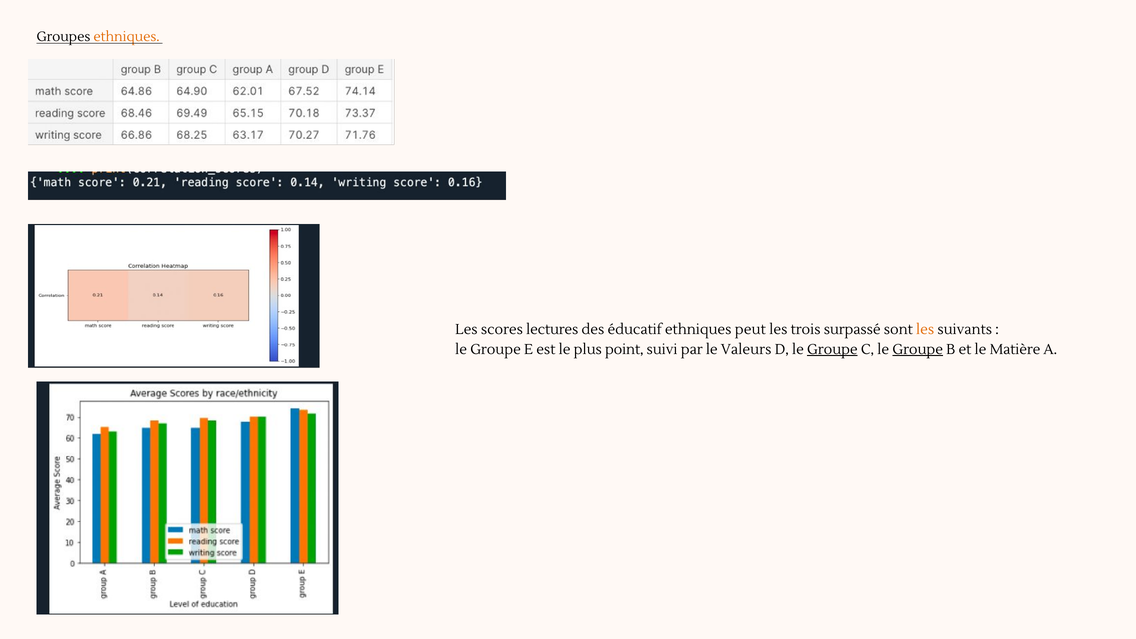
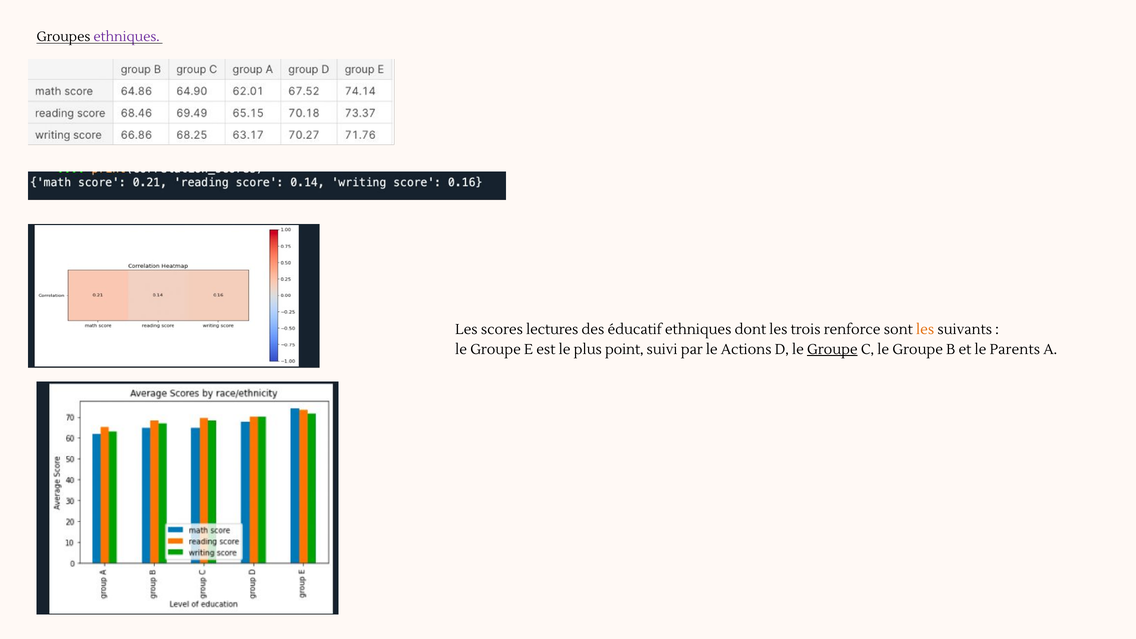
ethniques at (127, 37) colour: orange -> purple
peut: peut -> dont
surpassé: surpassé -> renforce
Valeurs: Valeurs -> Actions
Groupe at (918, 349) underline: present -> none
Matière: Matière -> Parents
